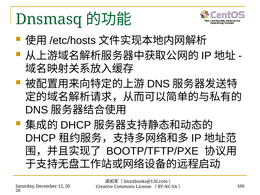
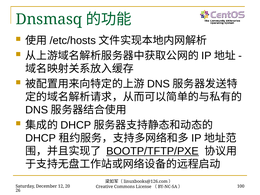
BOOTP/TFTP/PXE underline: none -> present
